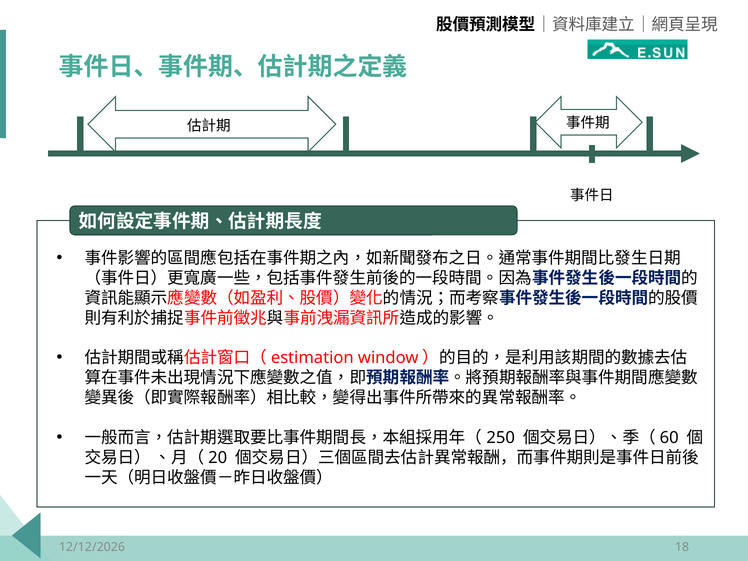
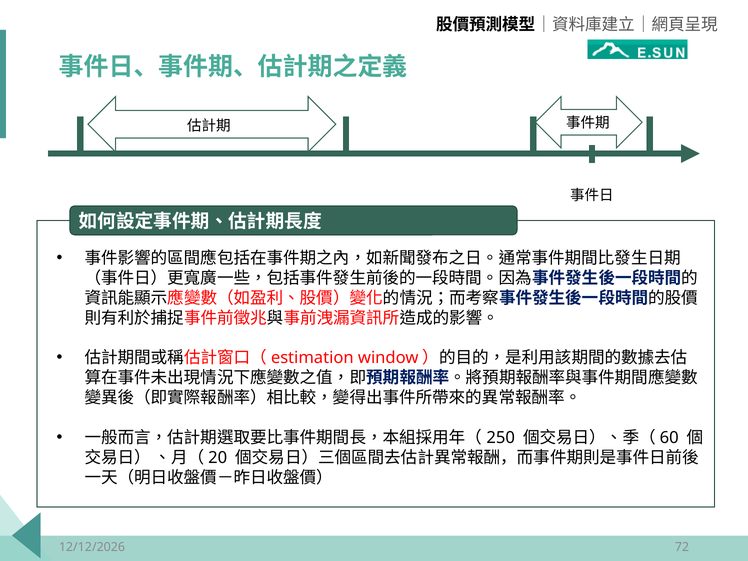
18: 18 -> 72
